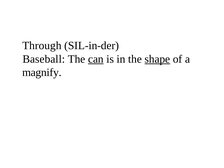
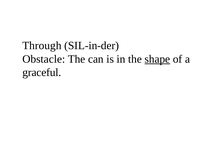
Baseball: Baseball -> Obstacle
can underline: present -> none
magnify: magnify -> graceful
